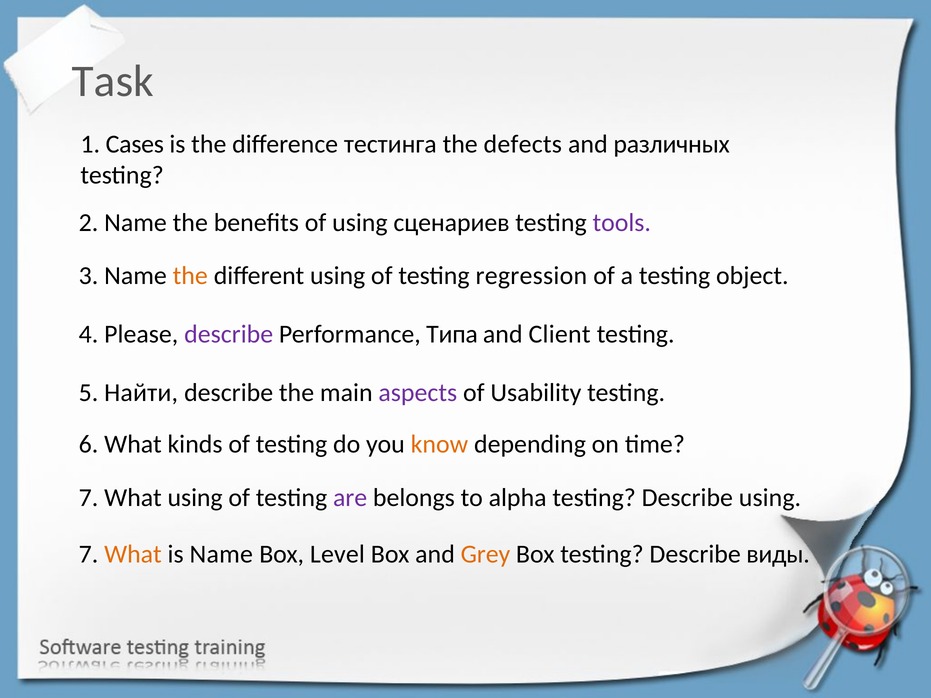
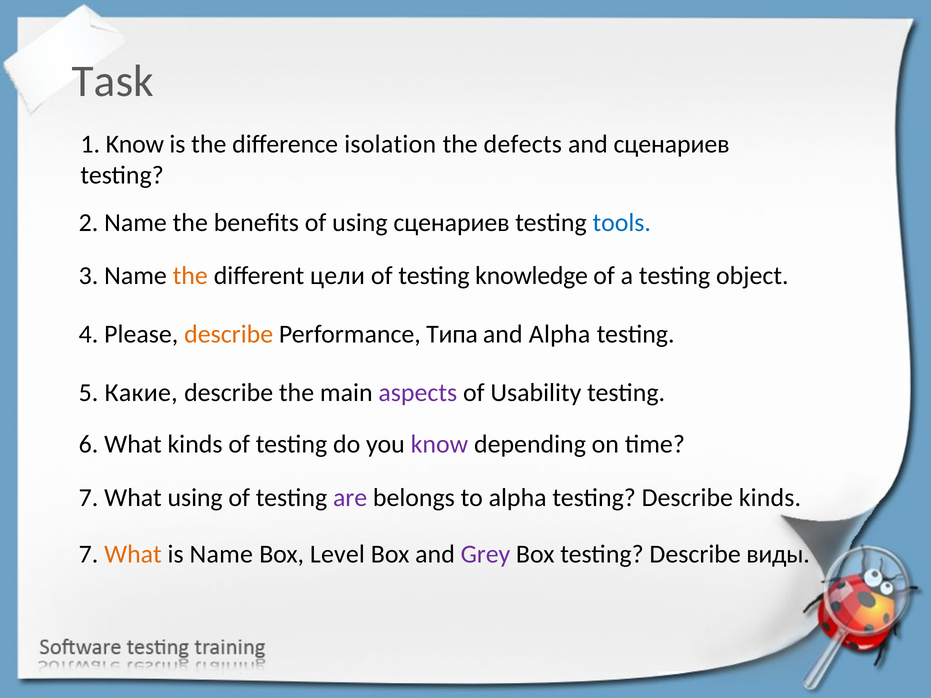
1 Cases: Cases -> Know
тестинга: тестинга -> isolation
and различных: различных -> сценариев
tools colour: purple -> blue
different using: using -> цели
regression: regression -> knowledge
describe at (229, 334) colour: purple -> orange
and Client: Client -> Alpha
Найти: Найти -> Какие
know at (439, 444) colour: orange -> purple
Describe using: using -> kinds
Grey colour: orange -> purple
